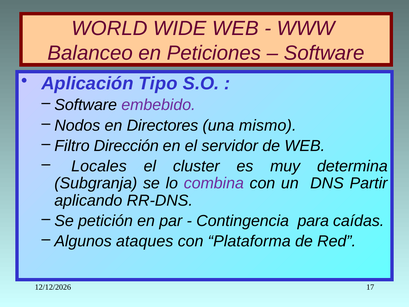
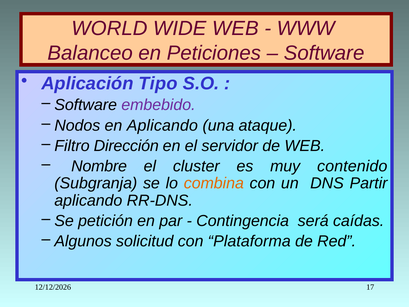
en Directores: Directores -> Aplicando
mismo: mismo -> ataque
Locales: Locales -> Nombre
determina: determina -> contenido
combina colour: purple -> orange
para: para -> será
ataques: ataques -> solicitud
